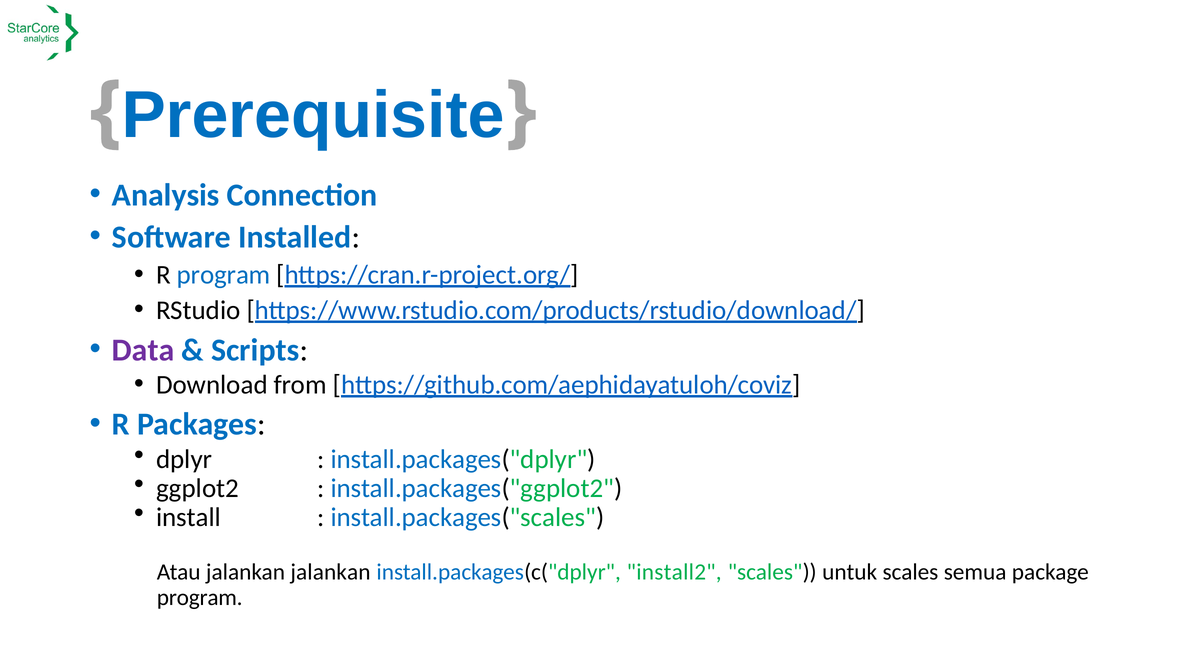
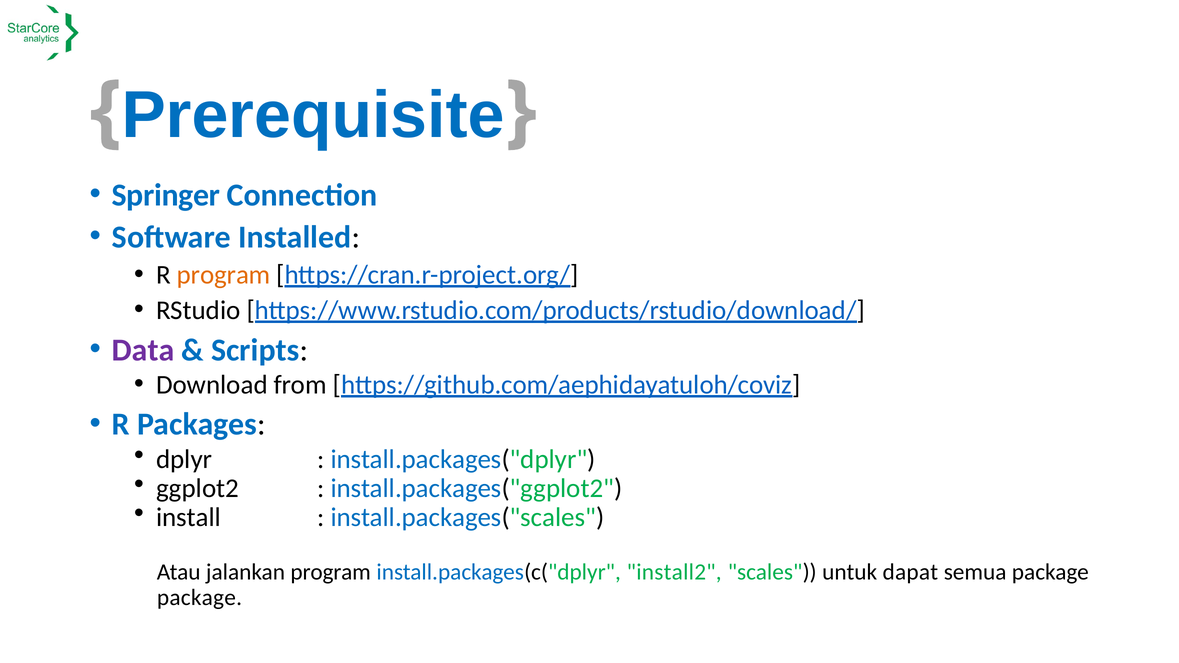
Analysis: Analysis -> Springer
program at (224, 275) colour: blue -> orange
jalankan jalankan: jalankan -> program
untuk scales: scales -> dapat
program at (200, 598): program -> package
